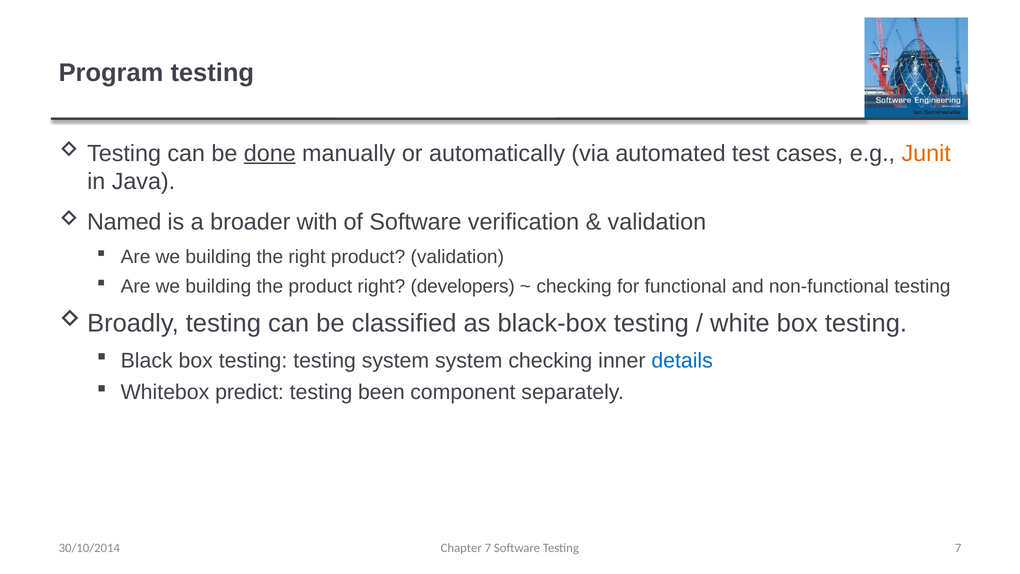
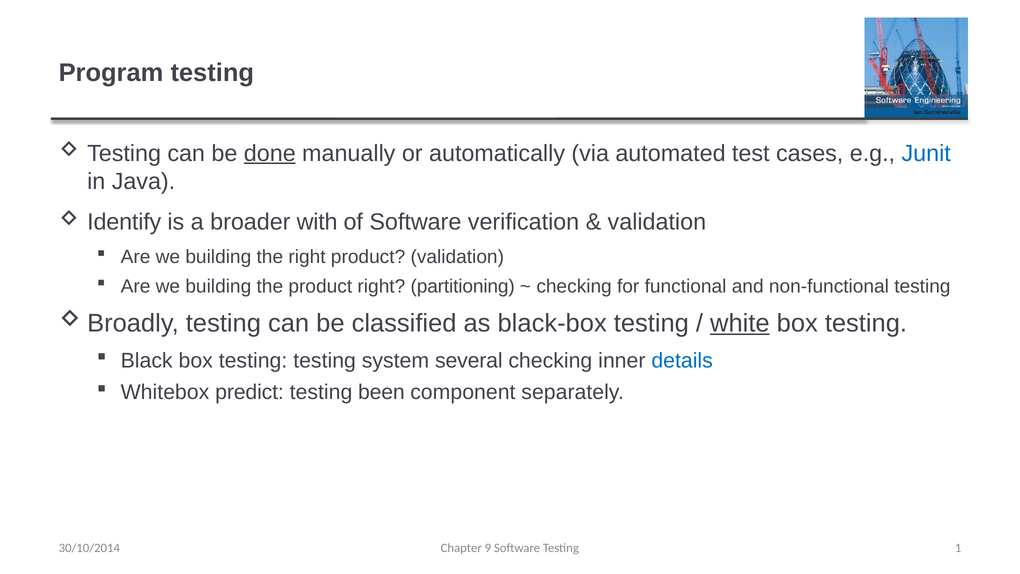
Junit colour: orange -> blue
Named: Named -> Identify
developers: developers -> partitioning
white underline: none -> present
system system: system -> several
Chapter 7: 7 -> 9
Testing 7: 7 -> 1
